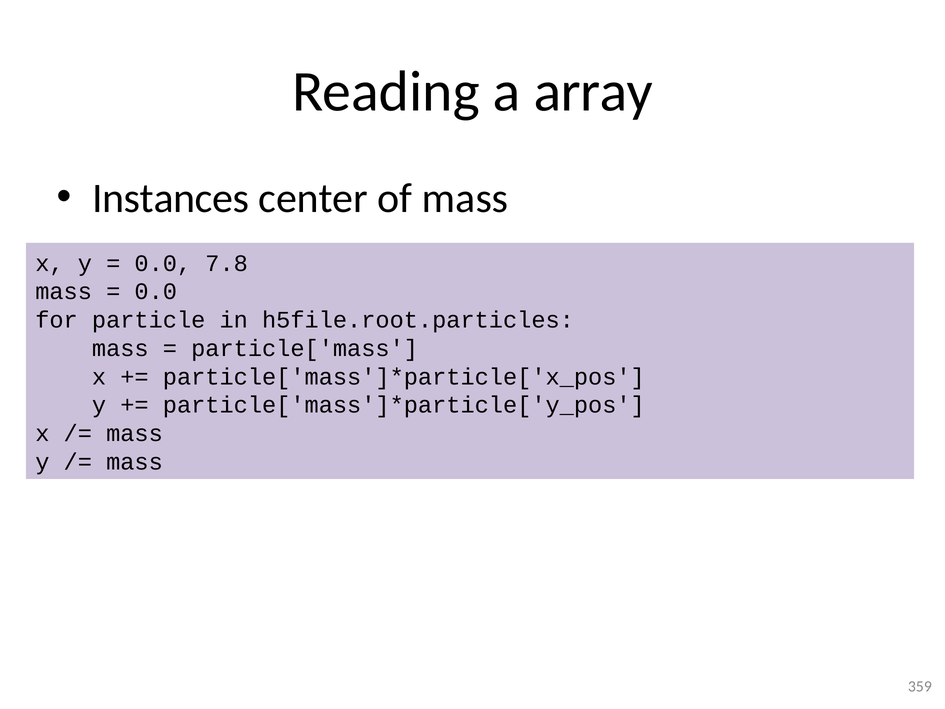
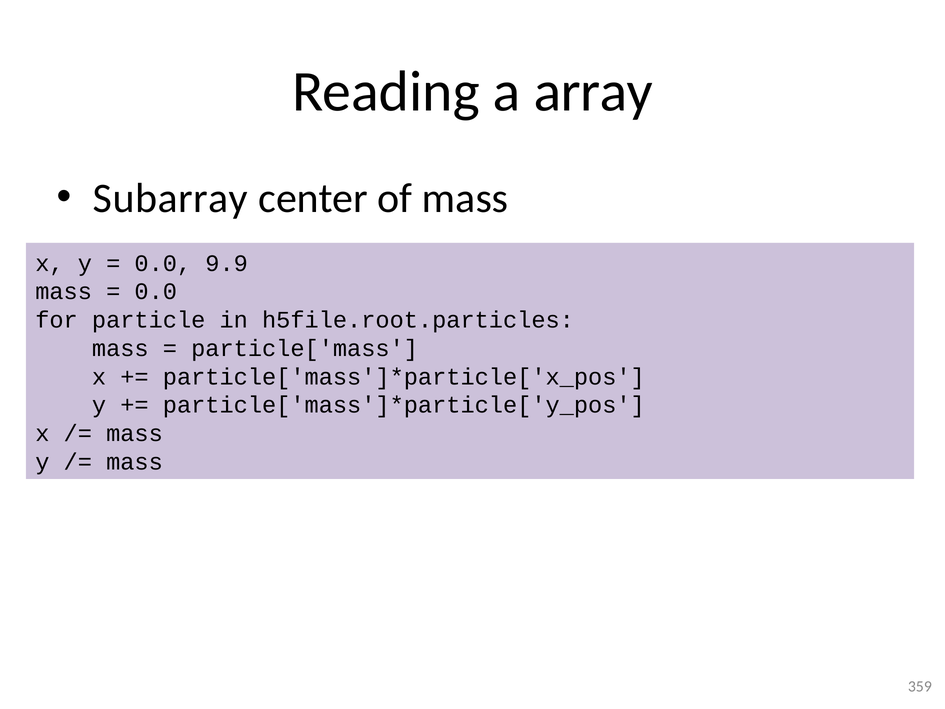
Instances: Instances -> Subarray
7.8: 7.8 -> 9.9
